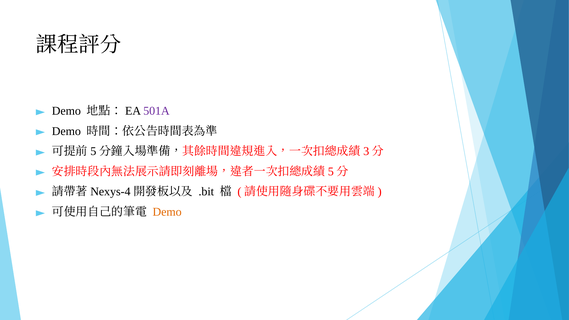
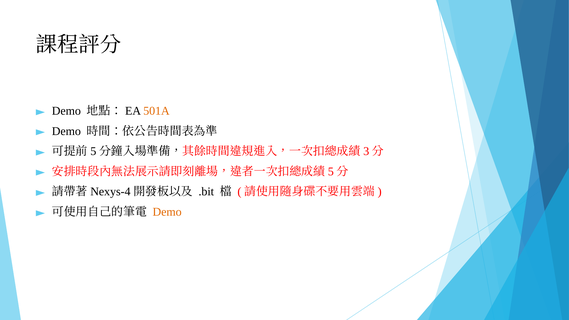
501A colour: purple -> orange
